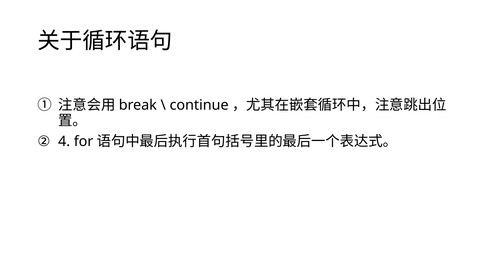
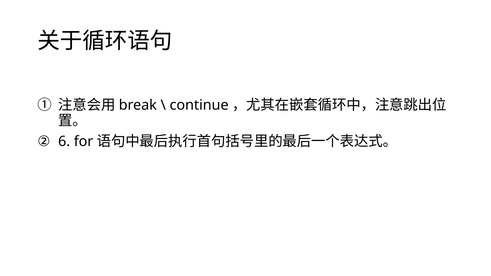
4: 4 -> 6
